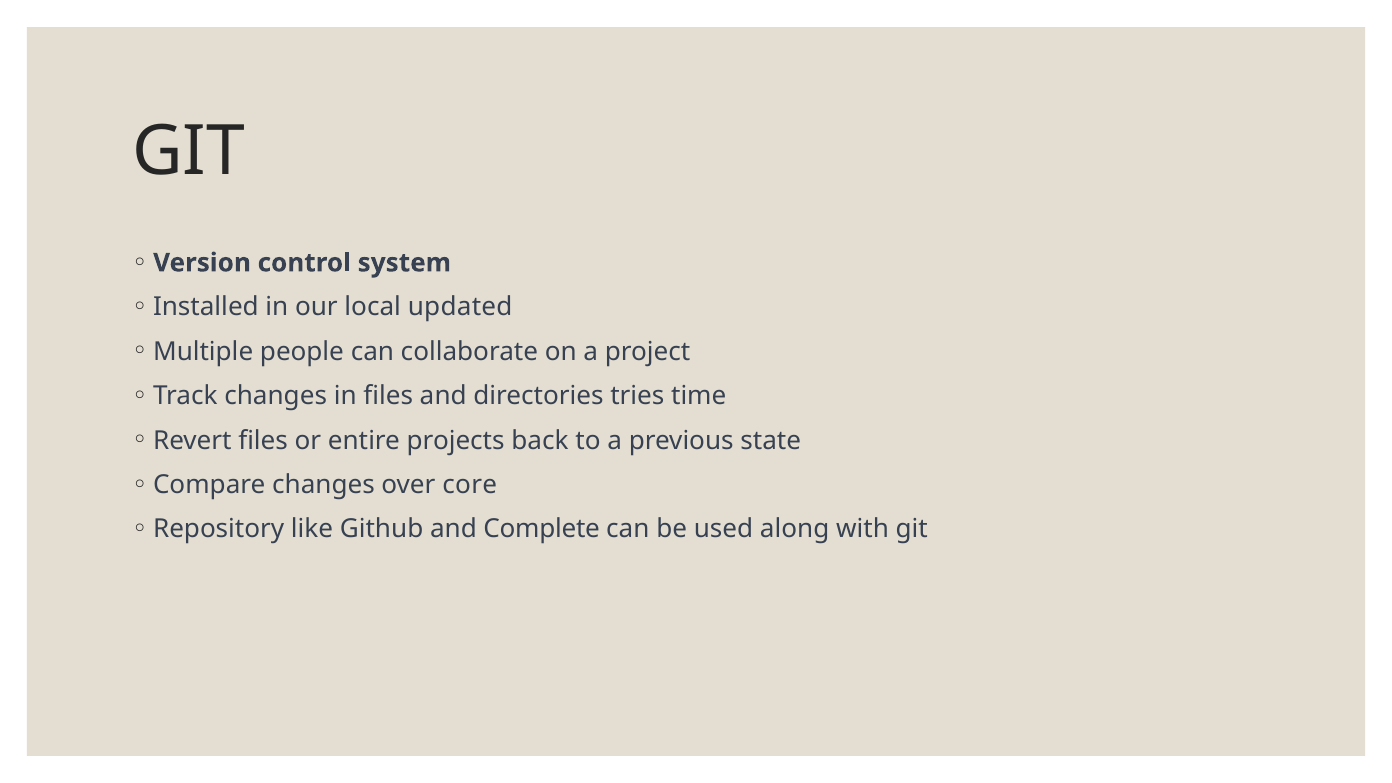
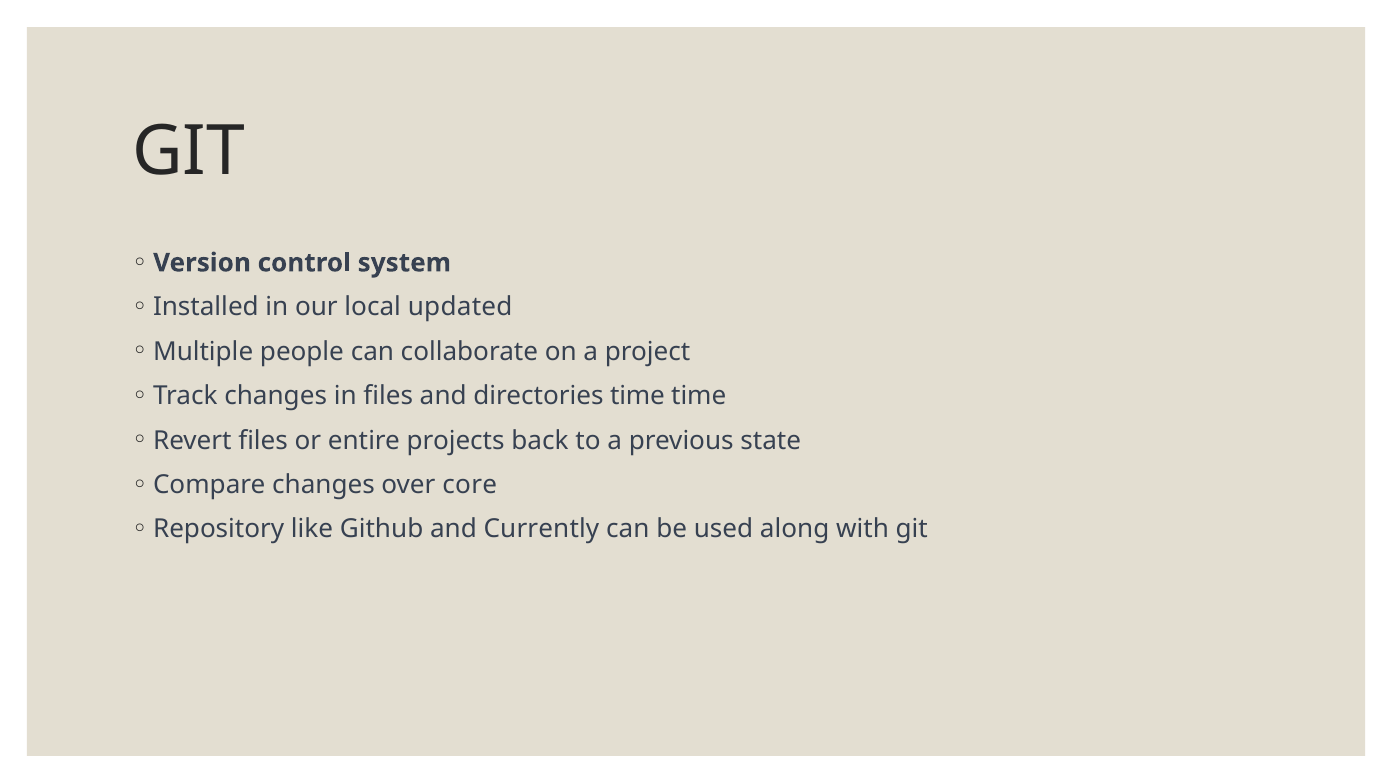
directories tries: tries -> time
Complete: Complete -> Currently
